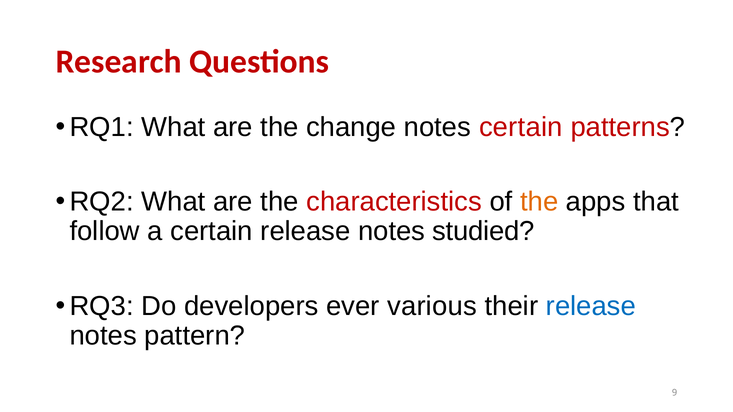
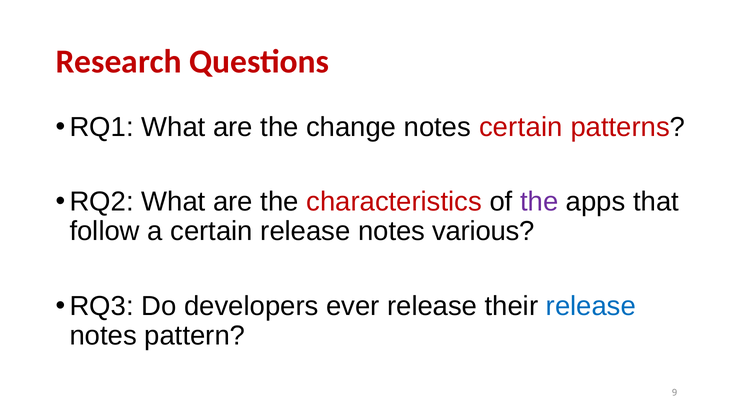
the at (539, 202) colour: orange -> purple
studied: studied -> various
ever various: various -> release
